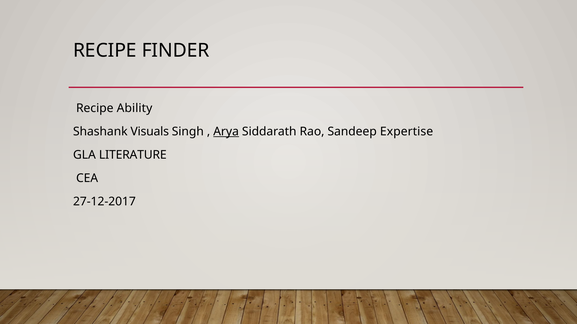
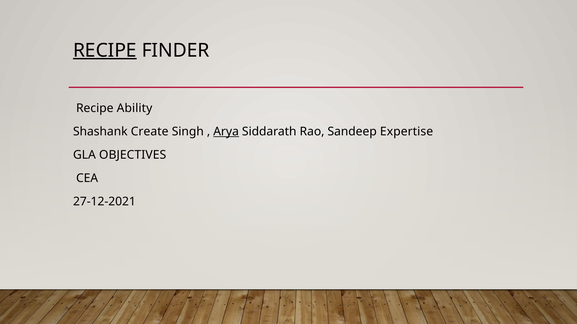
RECIPE at (105, 51) underline: none -> present
Visuals: Visuals -> Create
LITERATURE: LITERATURE -> OBJECTIVES
27-12-2017: 27-12-2017 -> 27-12-2021
